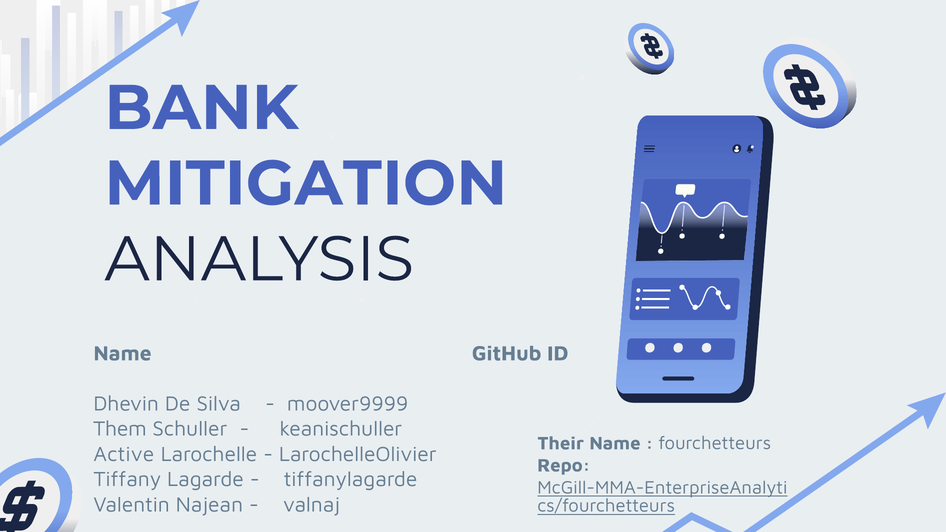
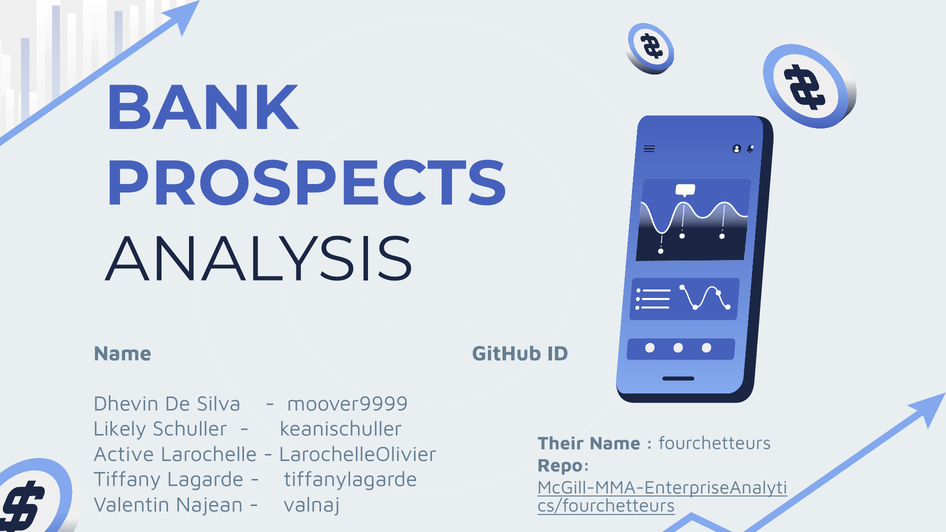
MITIGATION: MITIGATION -> PROSPECTS
Them: Them -> Likely
